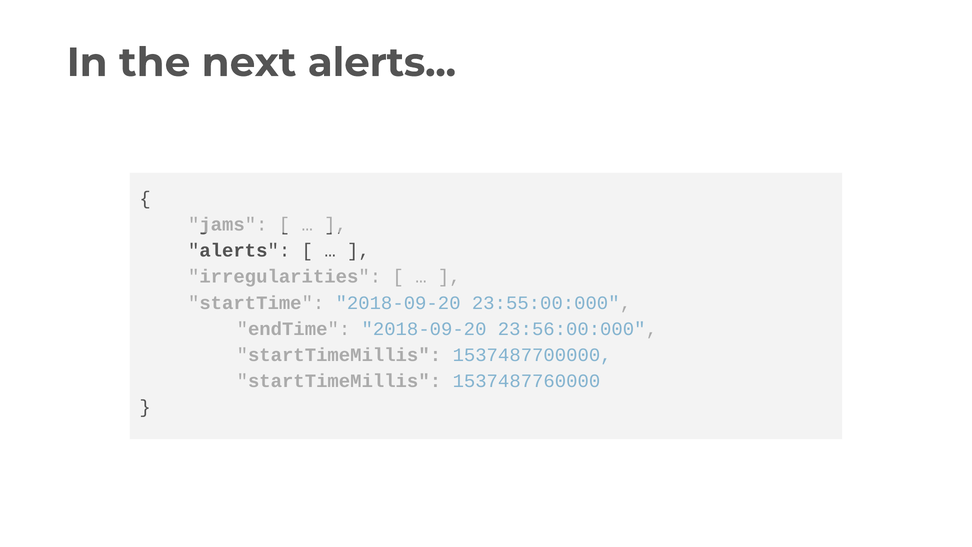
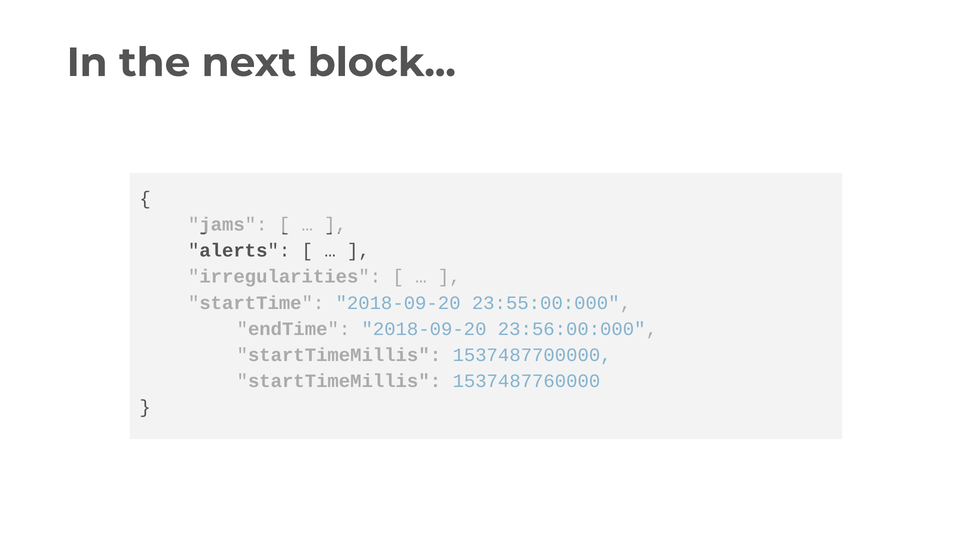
next alerts: alerts -> block
